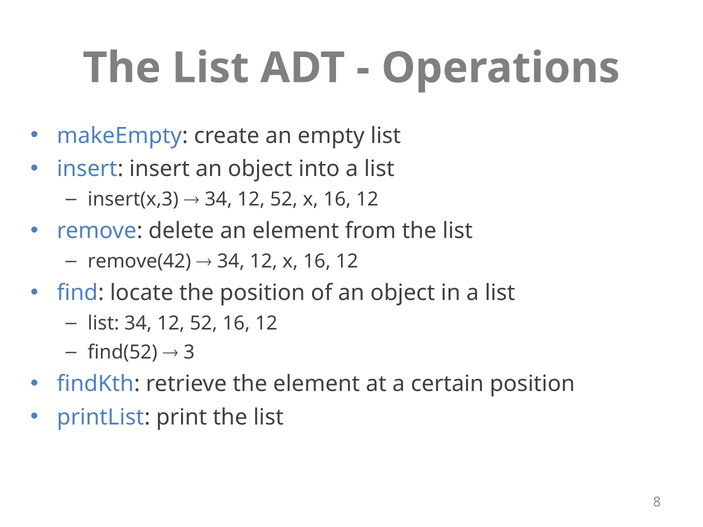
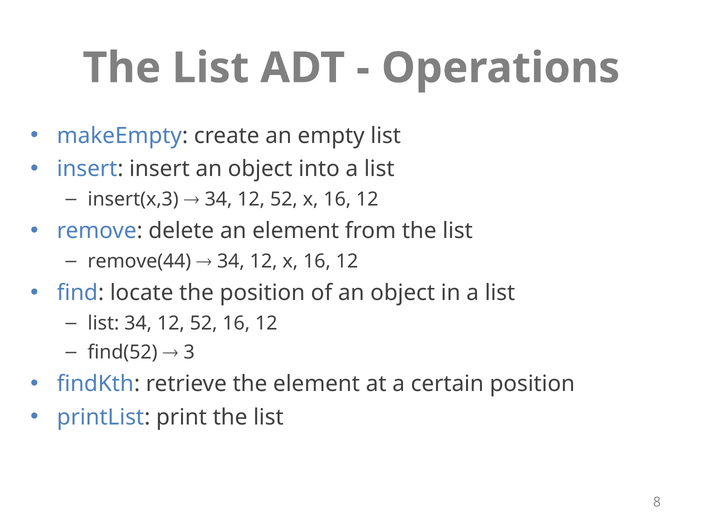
remove(42: remove(42 -> remove(44
